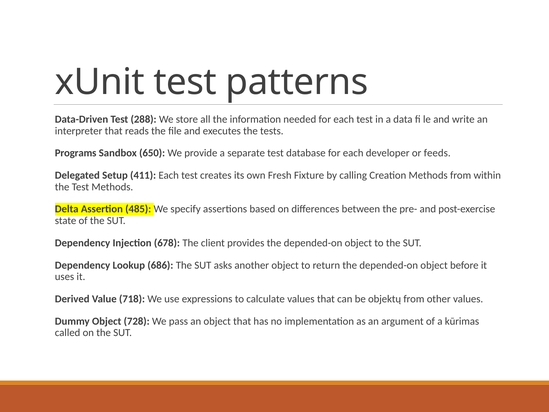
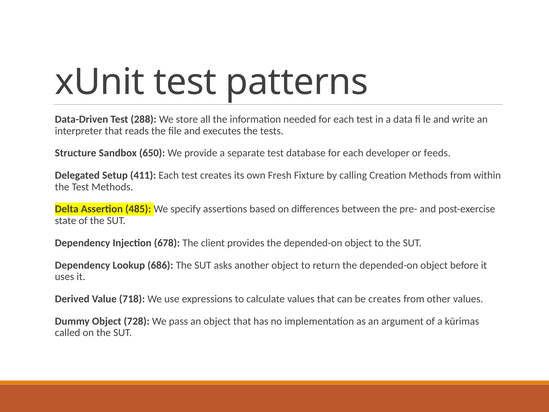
Programs: Programs -> Structure
be objektų: objektų -> creates
